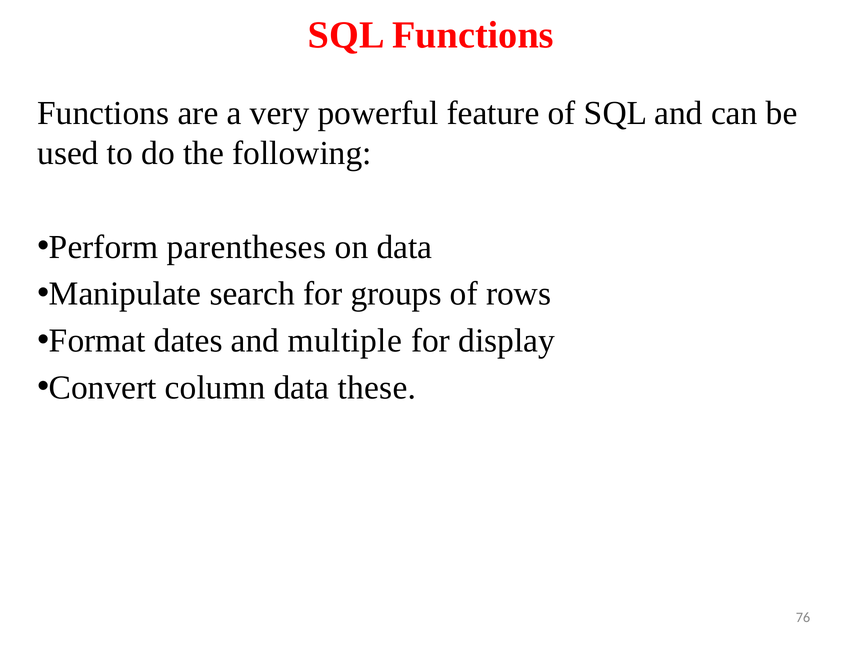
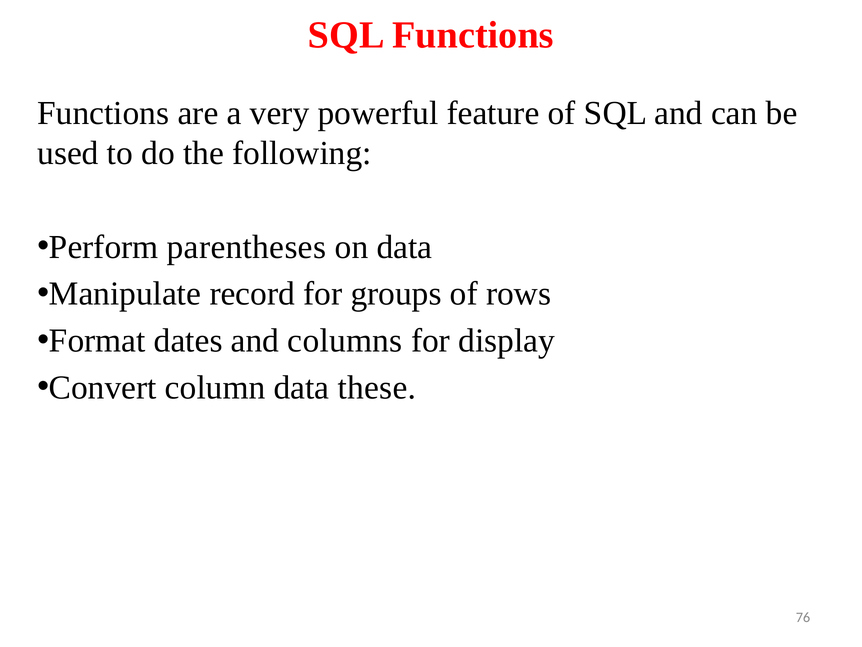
search: search -> record
multiple: multiple -> columns
